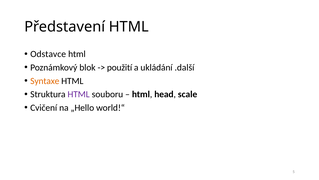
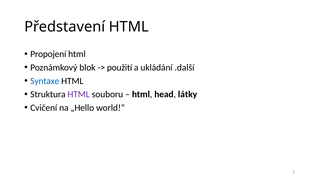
Odstavce: Odstavce -> Propojení
Syntaxe colour: orange -> blue
scale: scale -> látky
